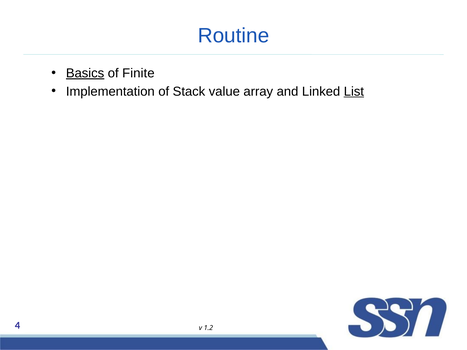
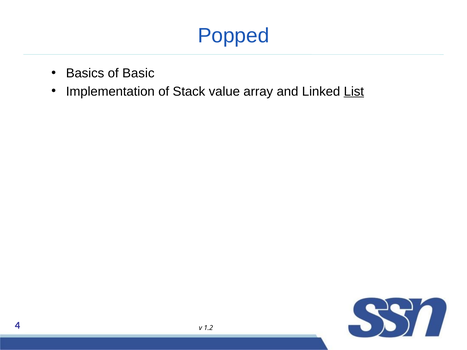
Routine: Routine -> Popped
Basics underline: present -> none
Finite: Finite -> Basic
